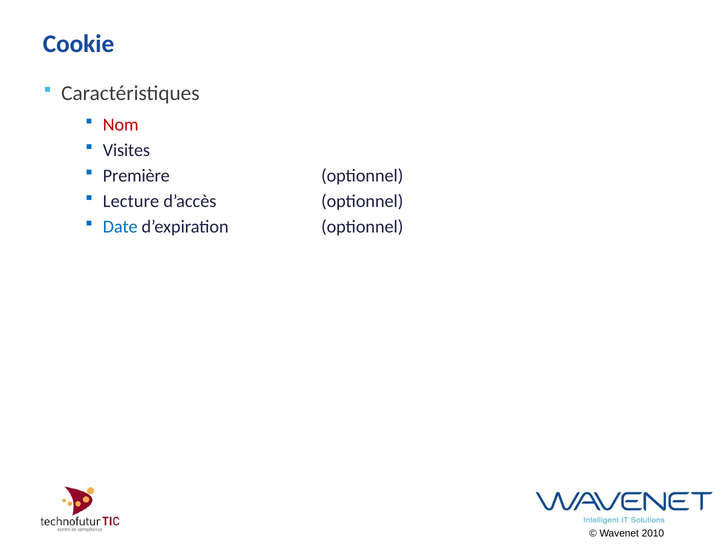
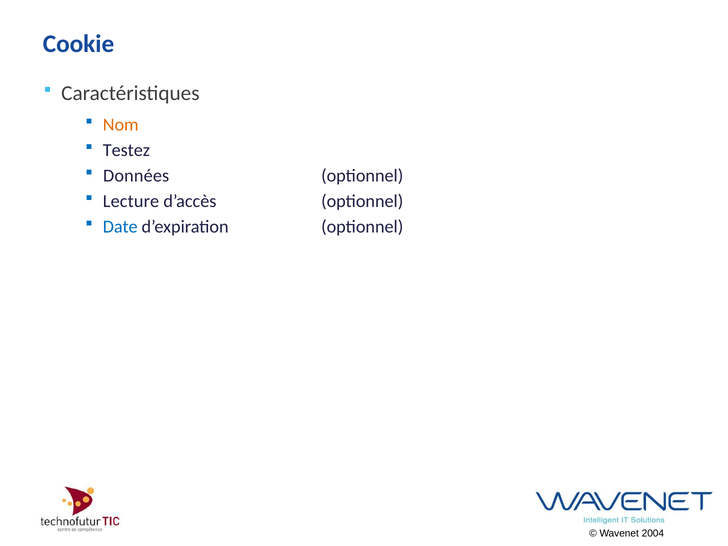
Nom colour: red -> orange
Visites: Visites -> Testez
Première: Première -> Données
2010: 2010 -> 2004
